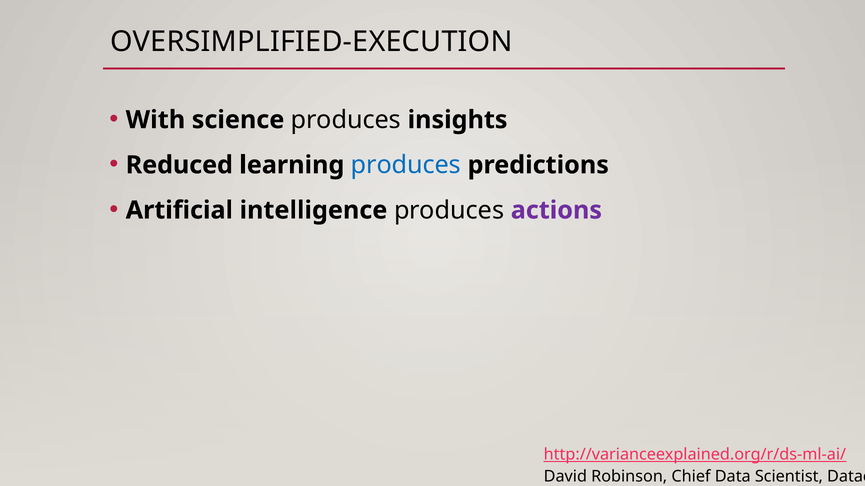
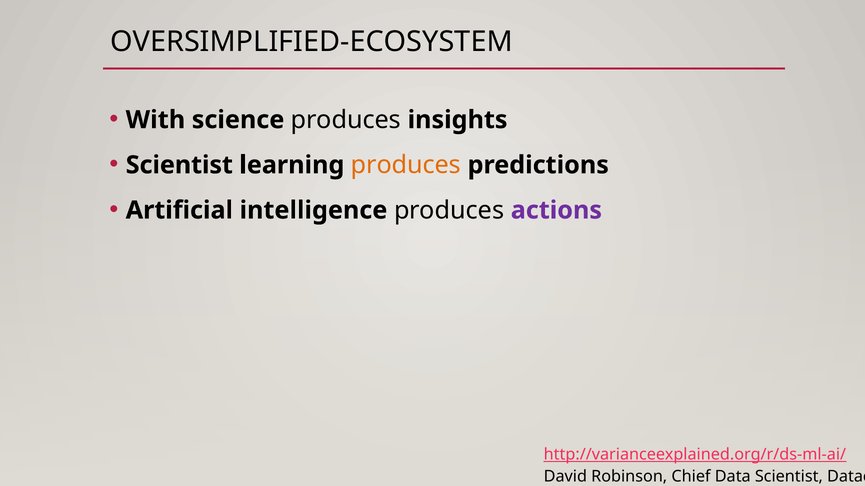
OVERSIMPLIFIED-EXECUTION: OVERSIMPLIFIED-EXECUTION -> OVERSIMPLIFIED-ECOSYSTEM
Reduced at (179, 165): Reduced -> Scientist
produces at (406, 165) colour: blue -> orange
